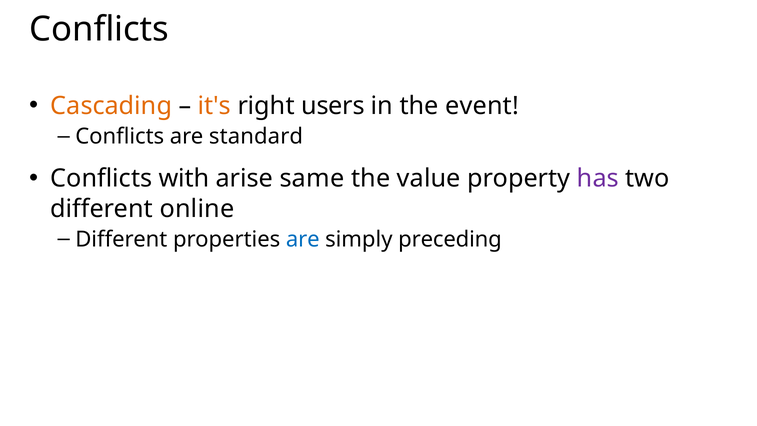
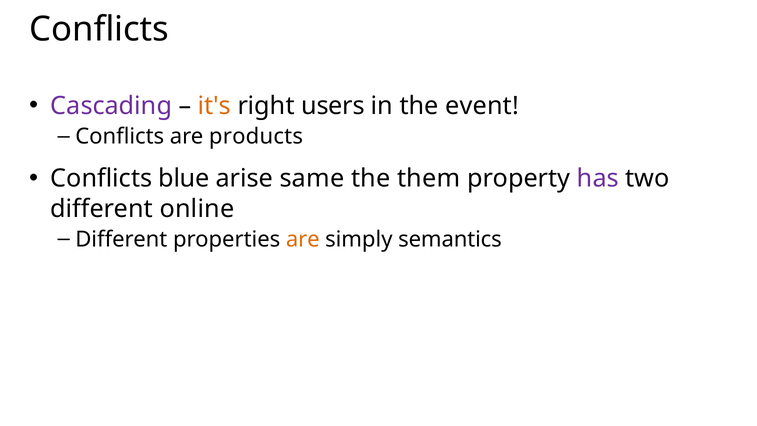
Cascading colour: orange -> purple
standard: standard -> products
with: with -> blue
value: value -> them
are at (303, 239) colour: blue -> orange
preceding: preceding -> semantics
